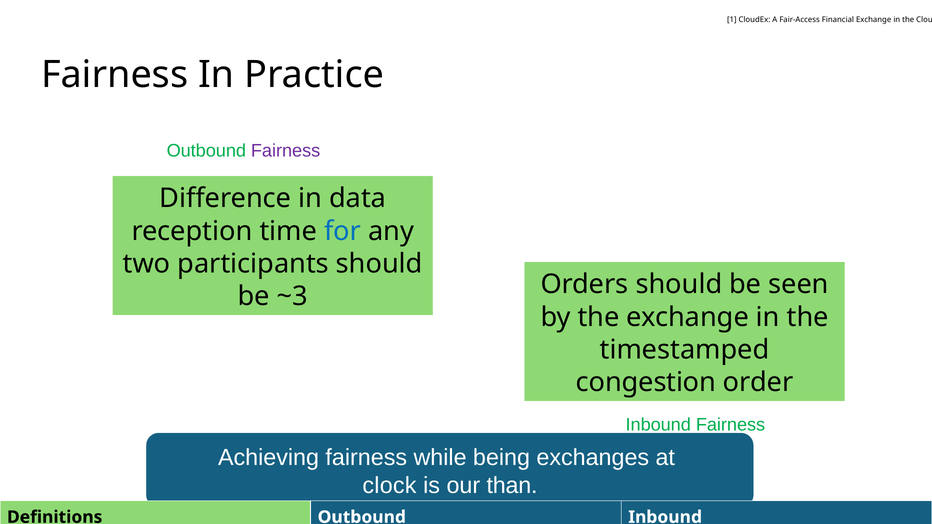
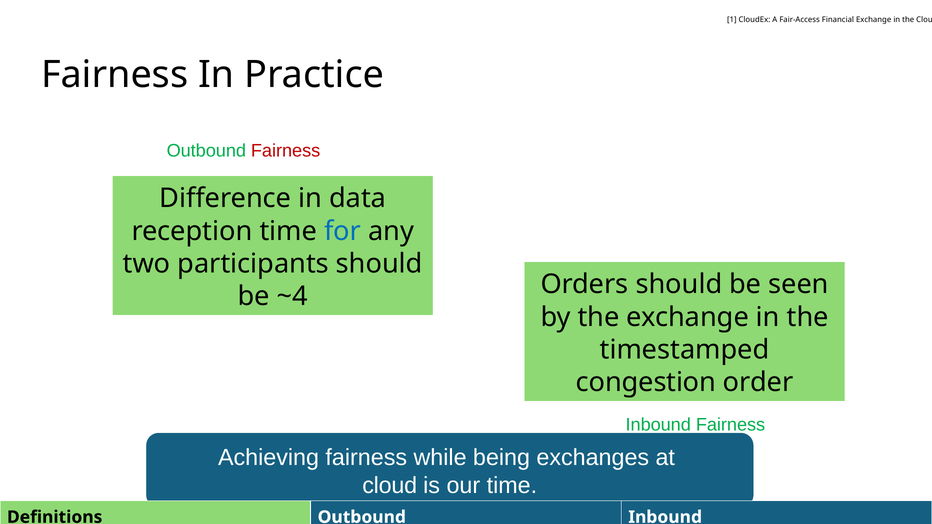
Fairness at (286, 151) colour: purple -> red
~3: ~3 -> ~4
clock at (389, 486): clock -> cloud
our than: than -> time
